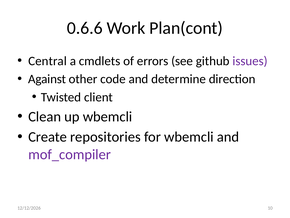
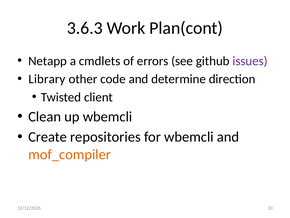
0.6.6: 0.6.6 -> 3.6.3
Central: Central -> Netapp
Against: Against -> Library
mof_compiler colour: purple -> orange
